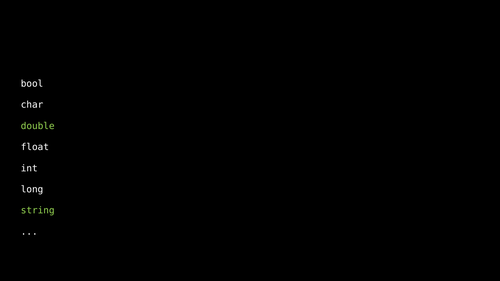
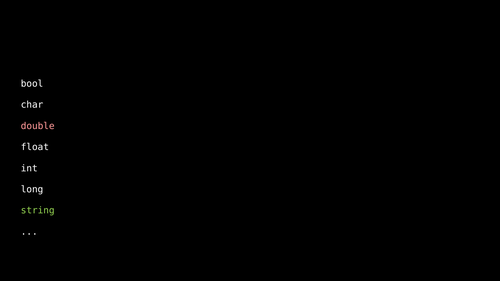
double colour: light green -> pink
